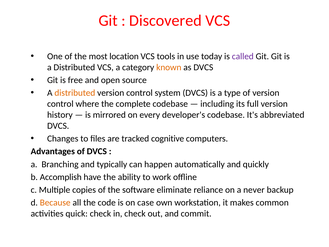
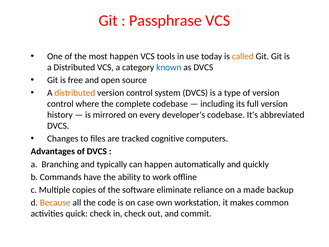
Discovered: Discovered -> Passphrase
most location: location -> happen
called colour: purple -> orange
known colour: orange -> blue
Accomplish: Accomplish -> Commands
never: never -> made
